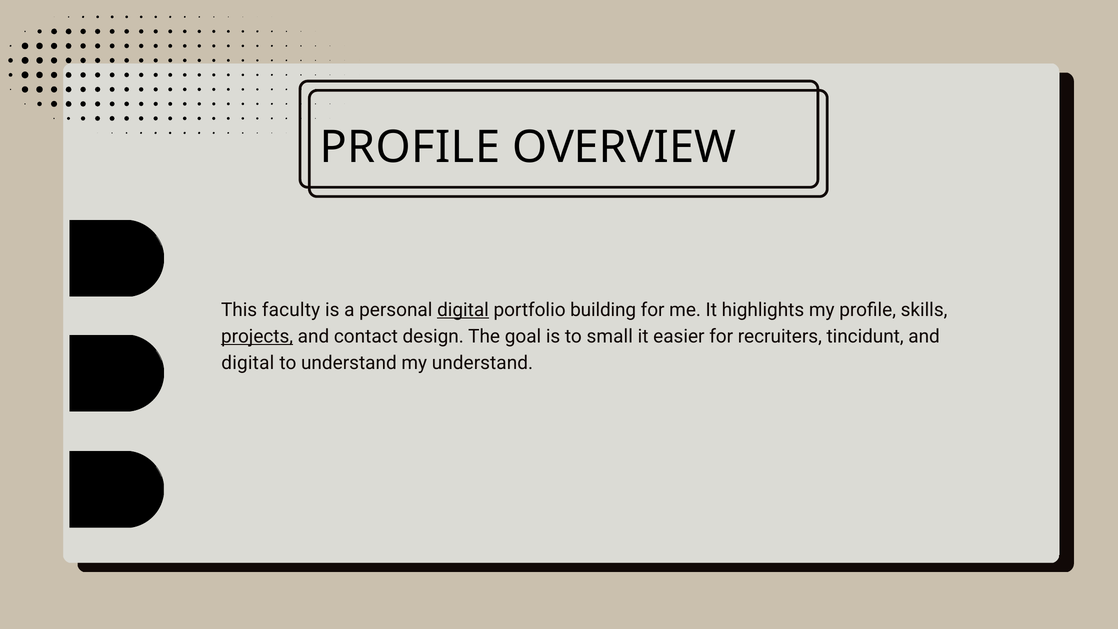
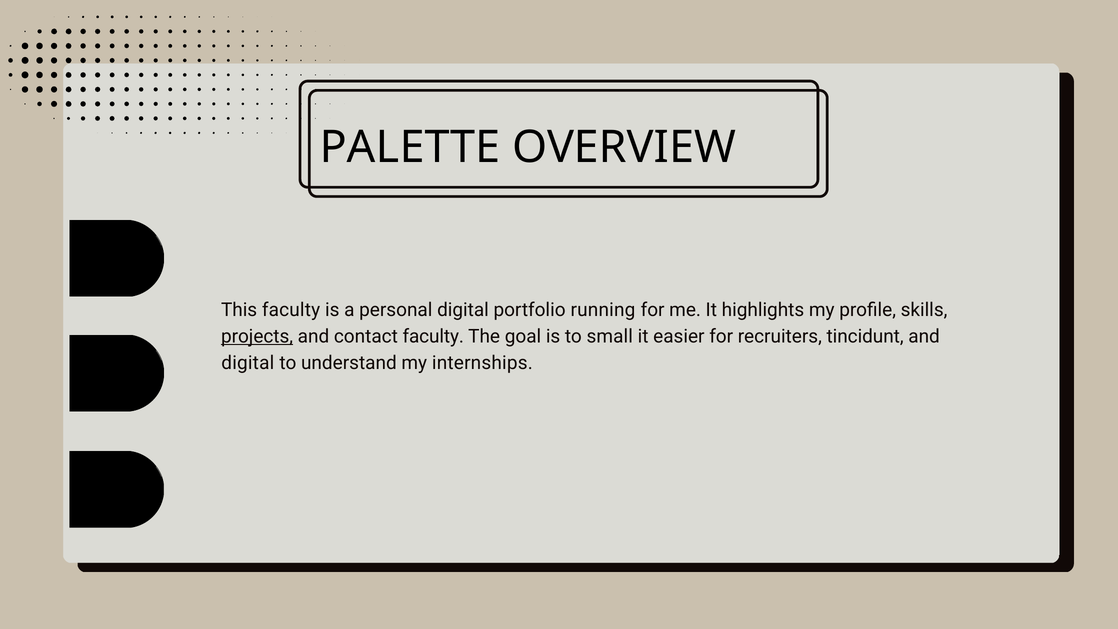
PROFILE at (410, 147): PROFILE -> PALETTE
digital at (463, 310) underline: present -> none
building: building -> running
contact design: design -> faculty
my understand: understand -> internships
